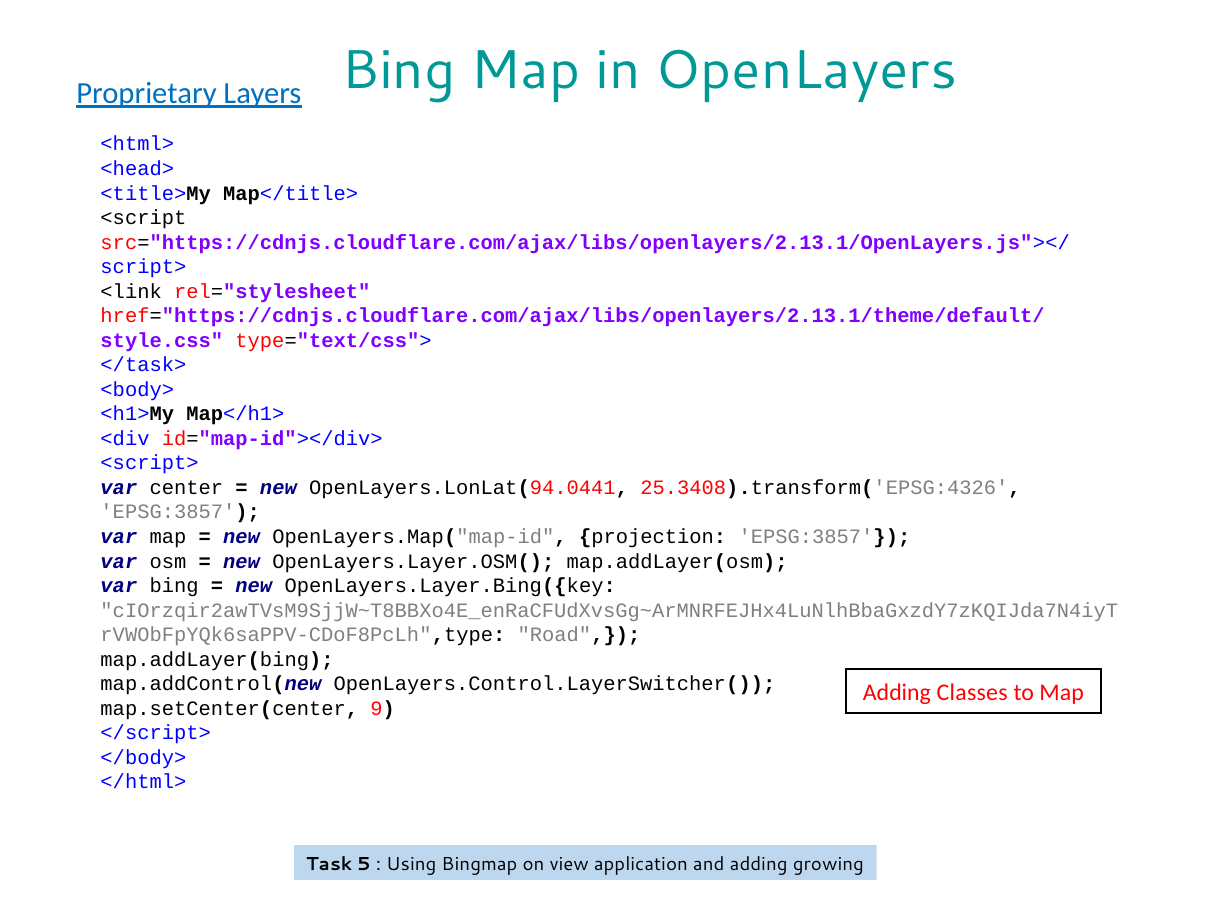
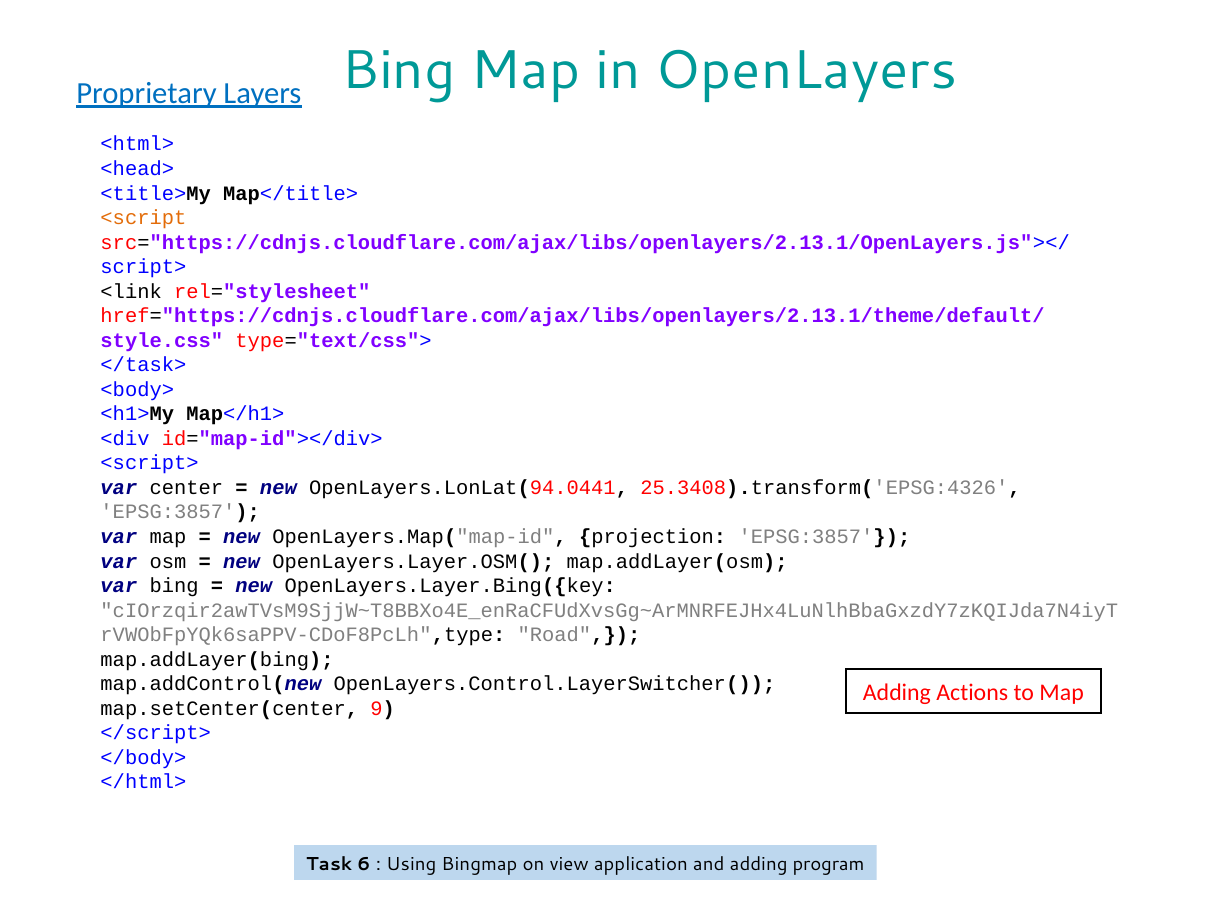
<script colour: black -> orange
Classes: Classes -> Actions
5: 5 -> 6
growing: growing -> program
